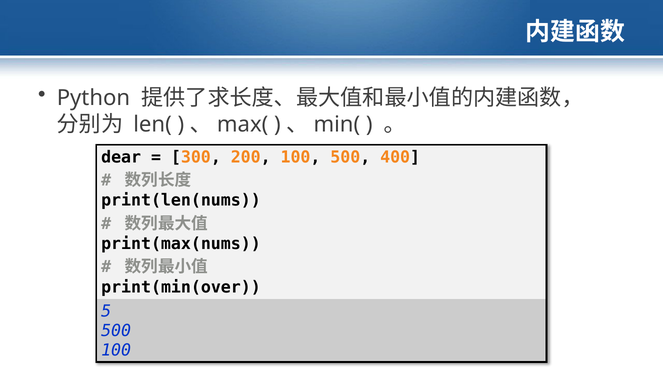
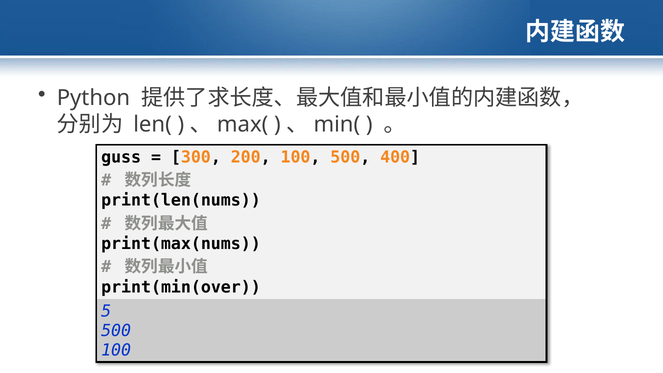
dear: dear -> guss
